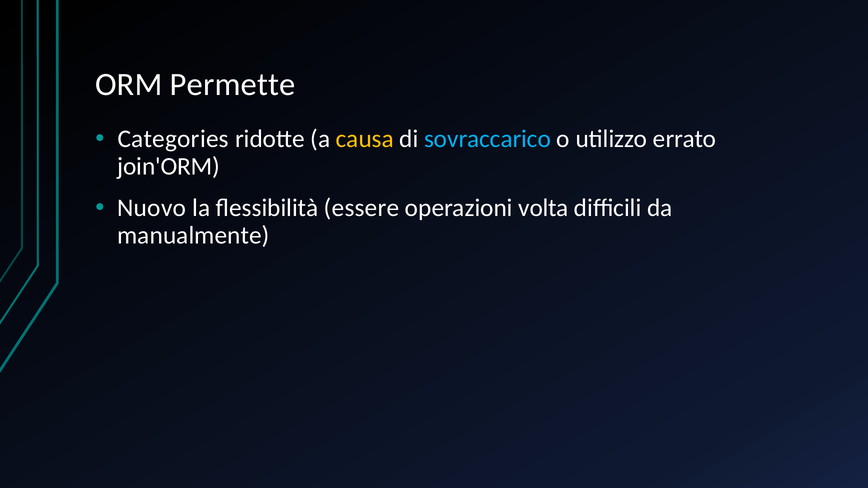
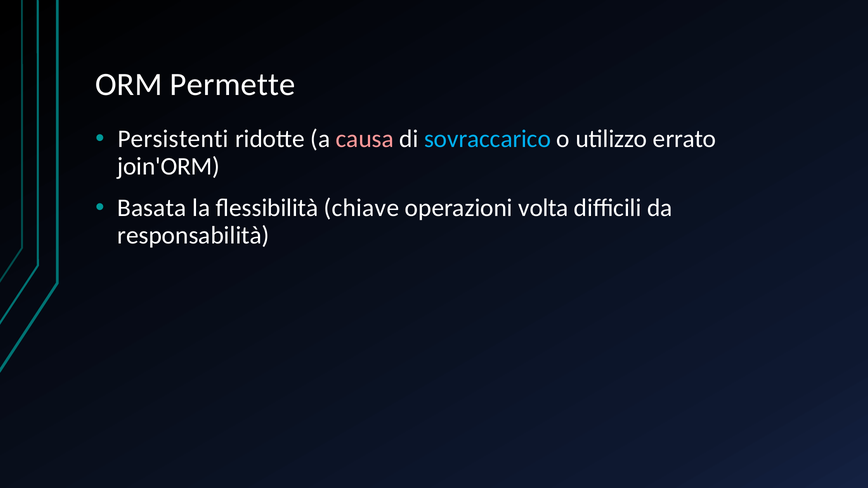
Categories: Categories -> Persistenti
causa colour: yellow -> pink
Nuovo: Nuovo -> Basata
essere: essere -> chiave
manualmente: manualmente -> responsabilità
